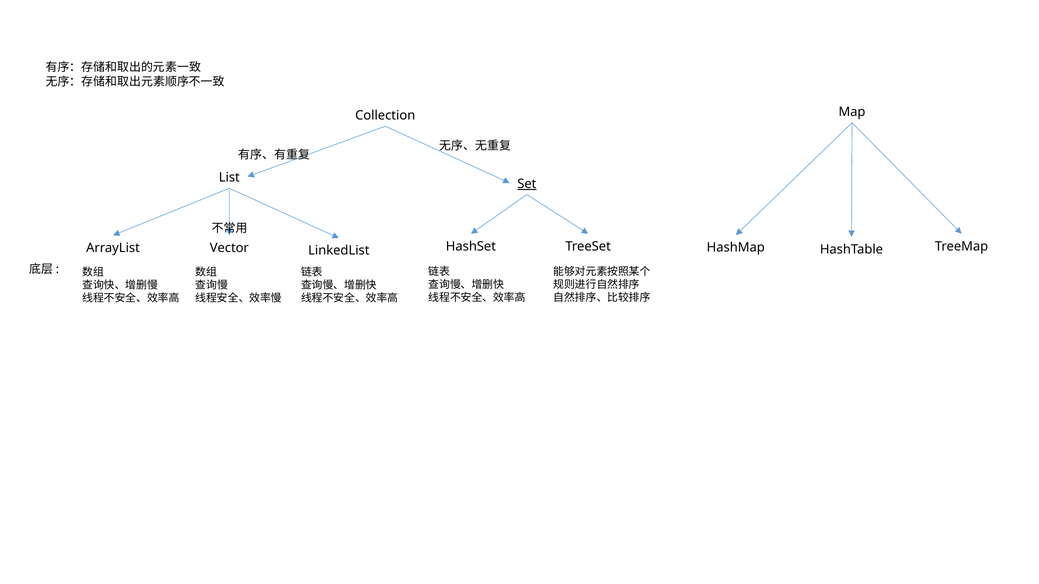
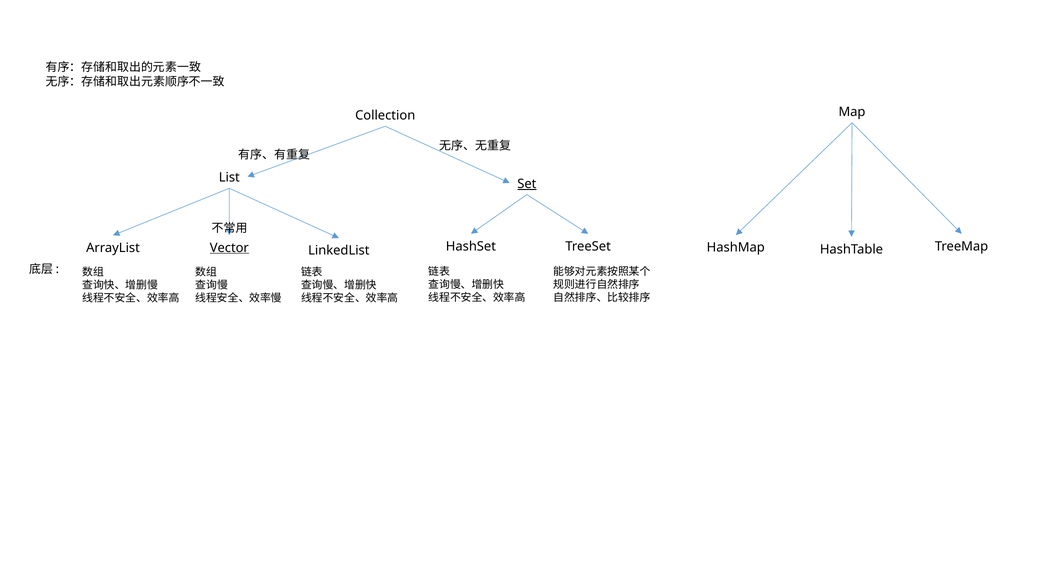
Vector underline: none -> present
